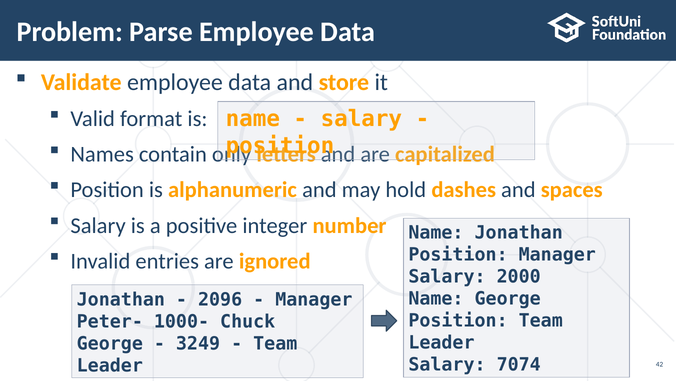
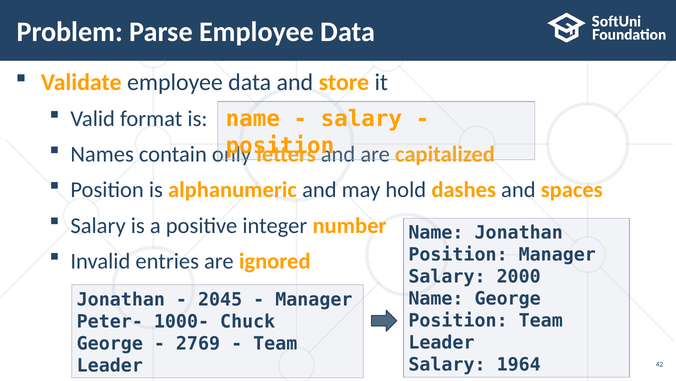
2096: 2096 -> 2045
3249: 3249 -> 2769
7074: 7074 -> 1964
